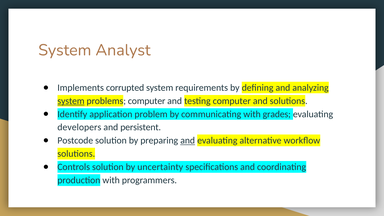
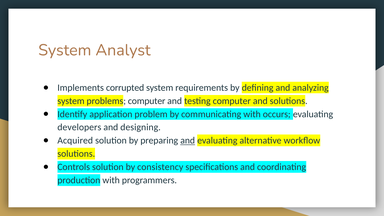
system at (71, 101) underline: present -> none
grades: grades -> occurs
persistent: persistent -> designing
Postcode: Postcode -> Acquired
uncertainty: uncertainty -> consistency
